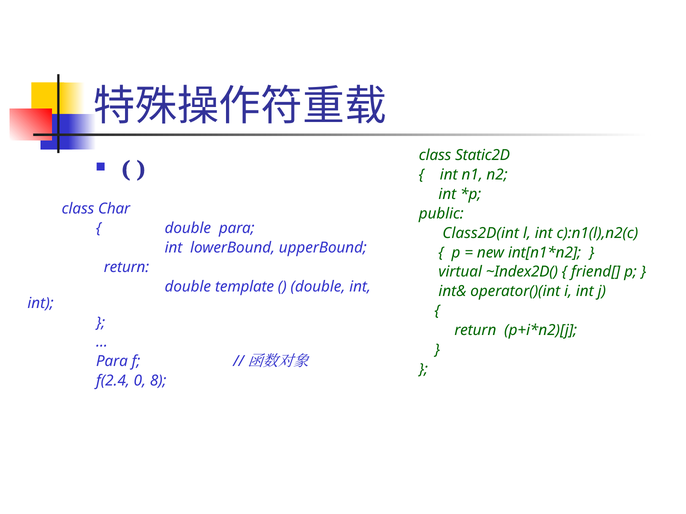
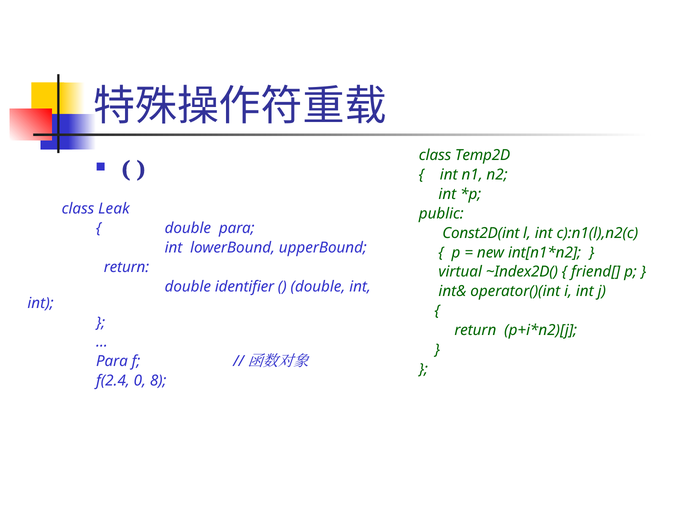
Static2D: Static2D -> Temp2D
Char: Char -> Leak
Class2D(int: Class2D(int -> Const2D(int
template: template -> identifier
